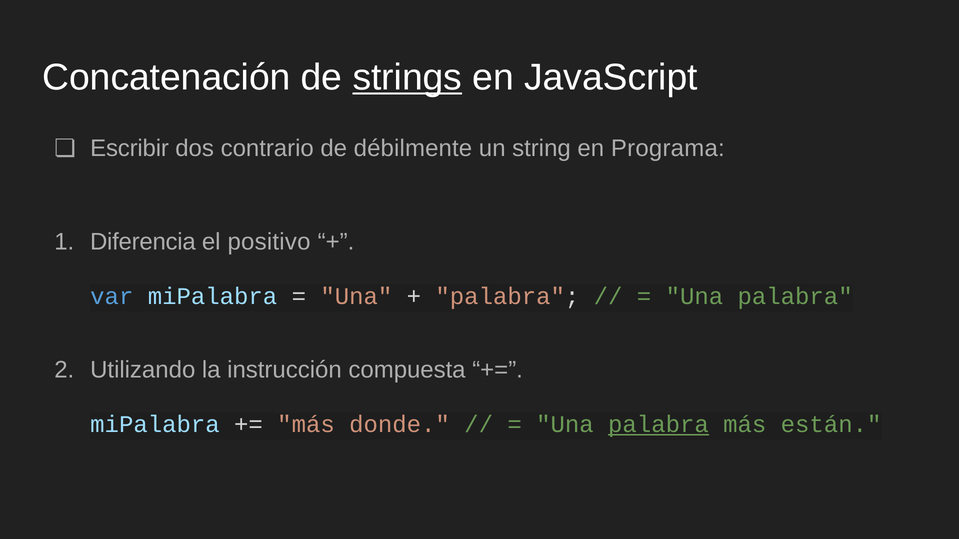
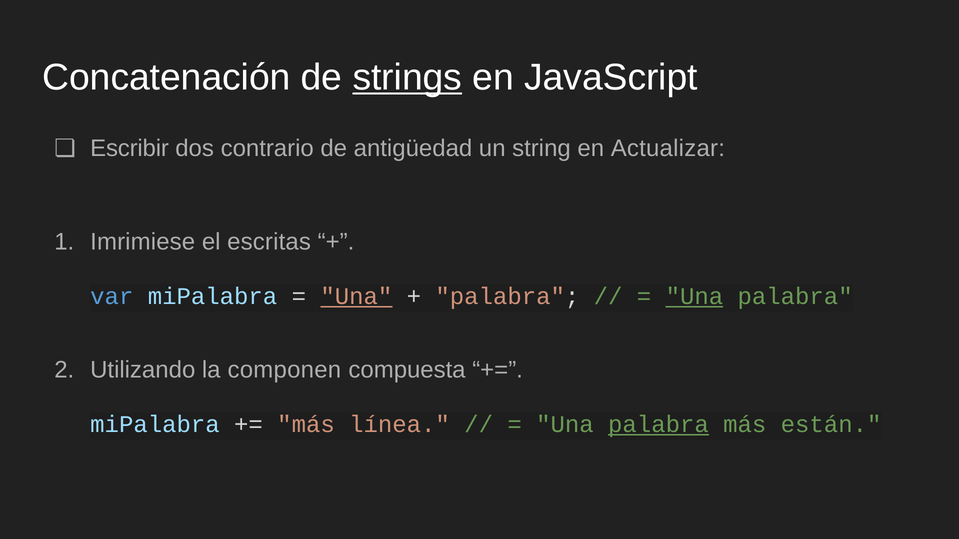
débilmente: débilmente -> antigüedad
Programa: Programa -> Actualizar
Diferencia: Diferencia -> Imrimiese
positivo: positivo -> escritas
Una at (356, 297) underline: none -> present
Una at (694, 297) underline: none -> present
instrucción: instrucción -> componen
donde: donde -> línea
